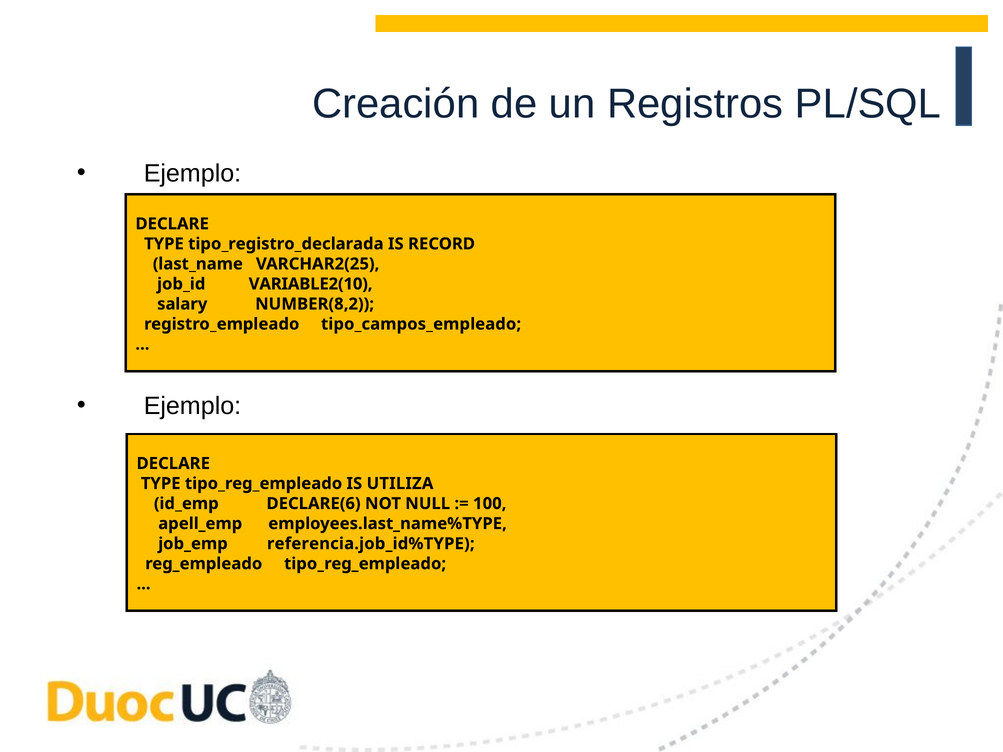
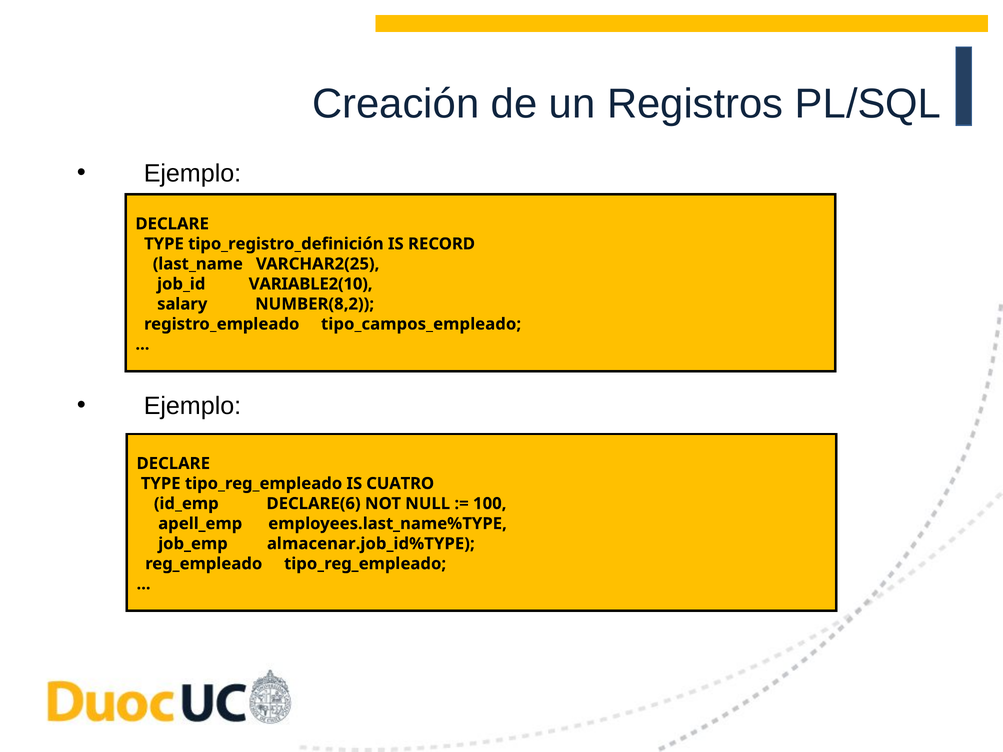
tipo_registro_declarada: tipo_registro_declarada -> tipo_registro_definición
UTILIZA: UTILIZA -> CUATRO
referencia.job_id%TYPE: referencia.job_id%TYPE -> almacenar.job_id%TYPE
